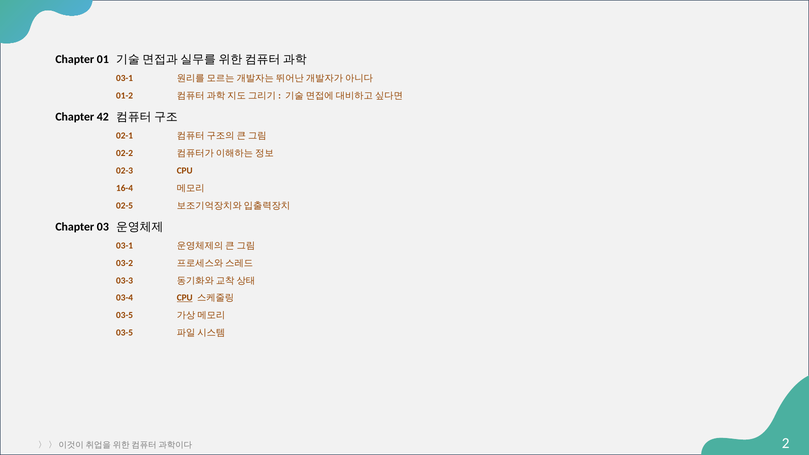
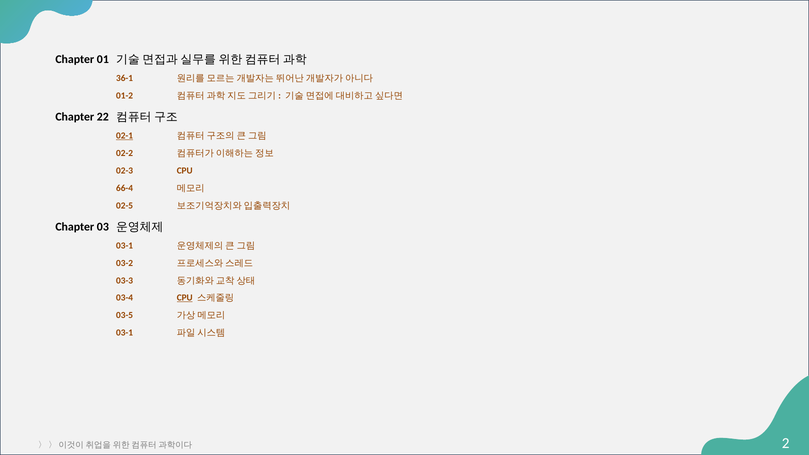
03-1 at (125, 78): 03-1 -> 36-1
42: 42 -> 22
02-1 underline: none -> present
16-4: 16-4 -> 66-4
03-5 at (125, 333): 03-5 -> 03-1
